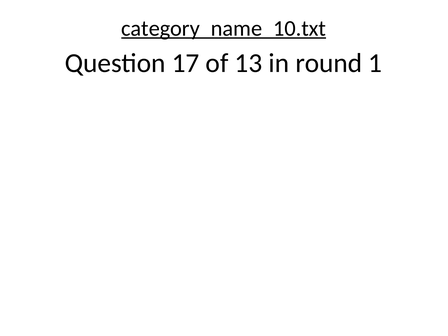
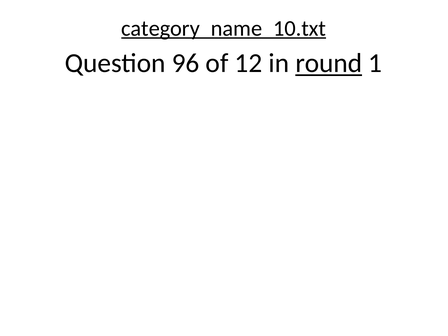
17: 17 -> 96
13: 13 -> 12
round underline: none -> present
